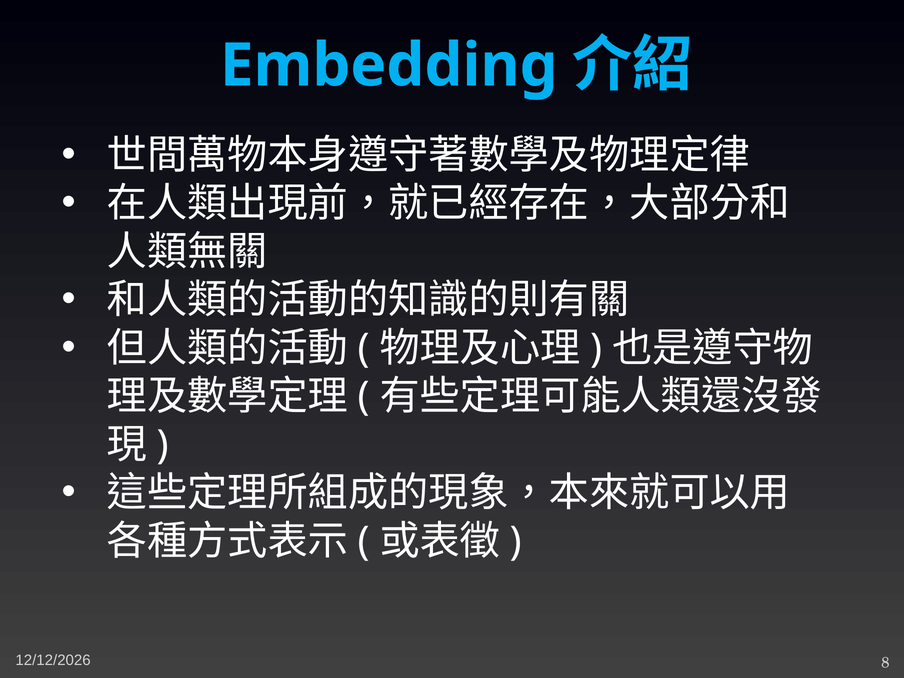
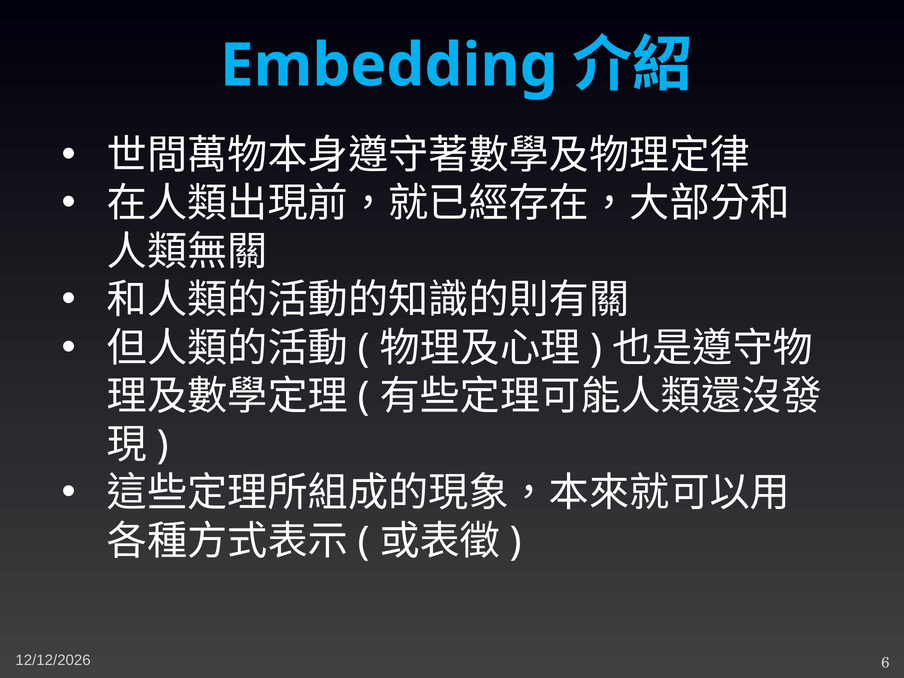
8: 8 -> 6
